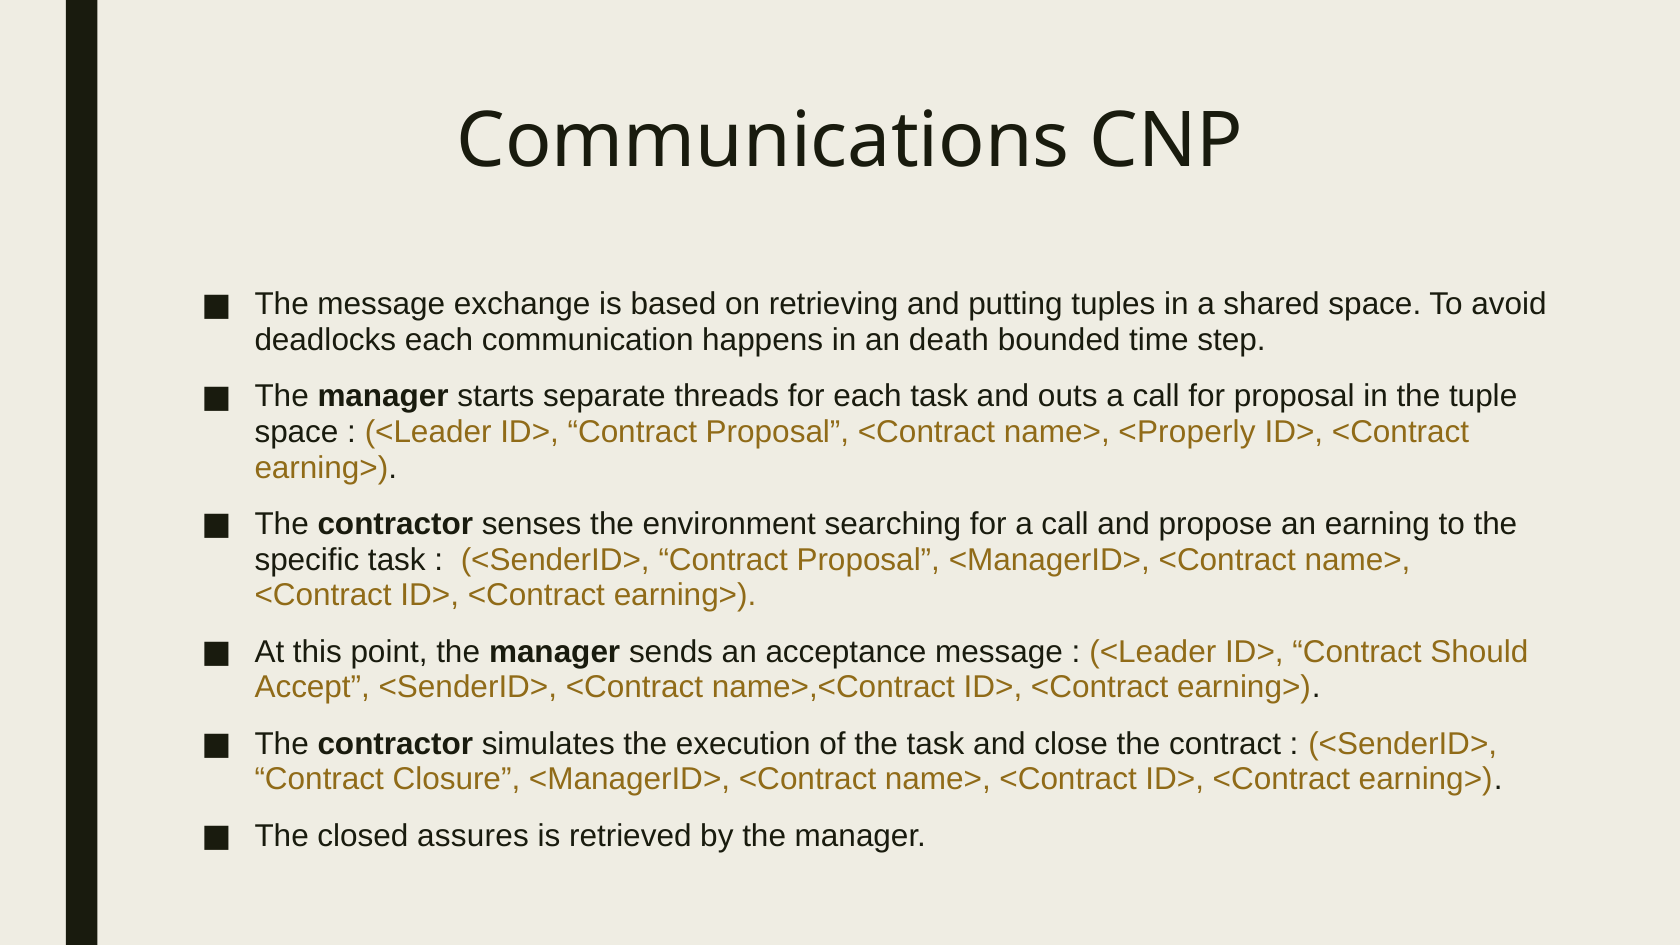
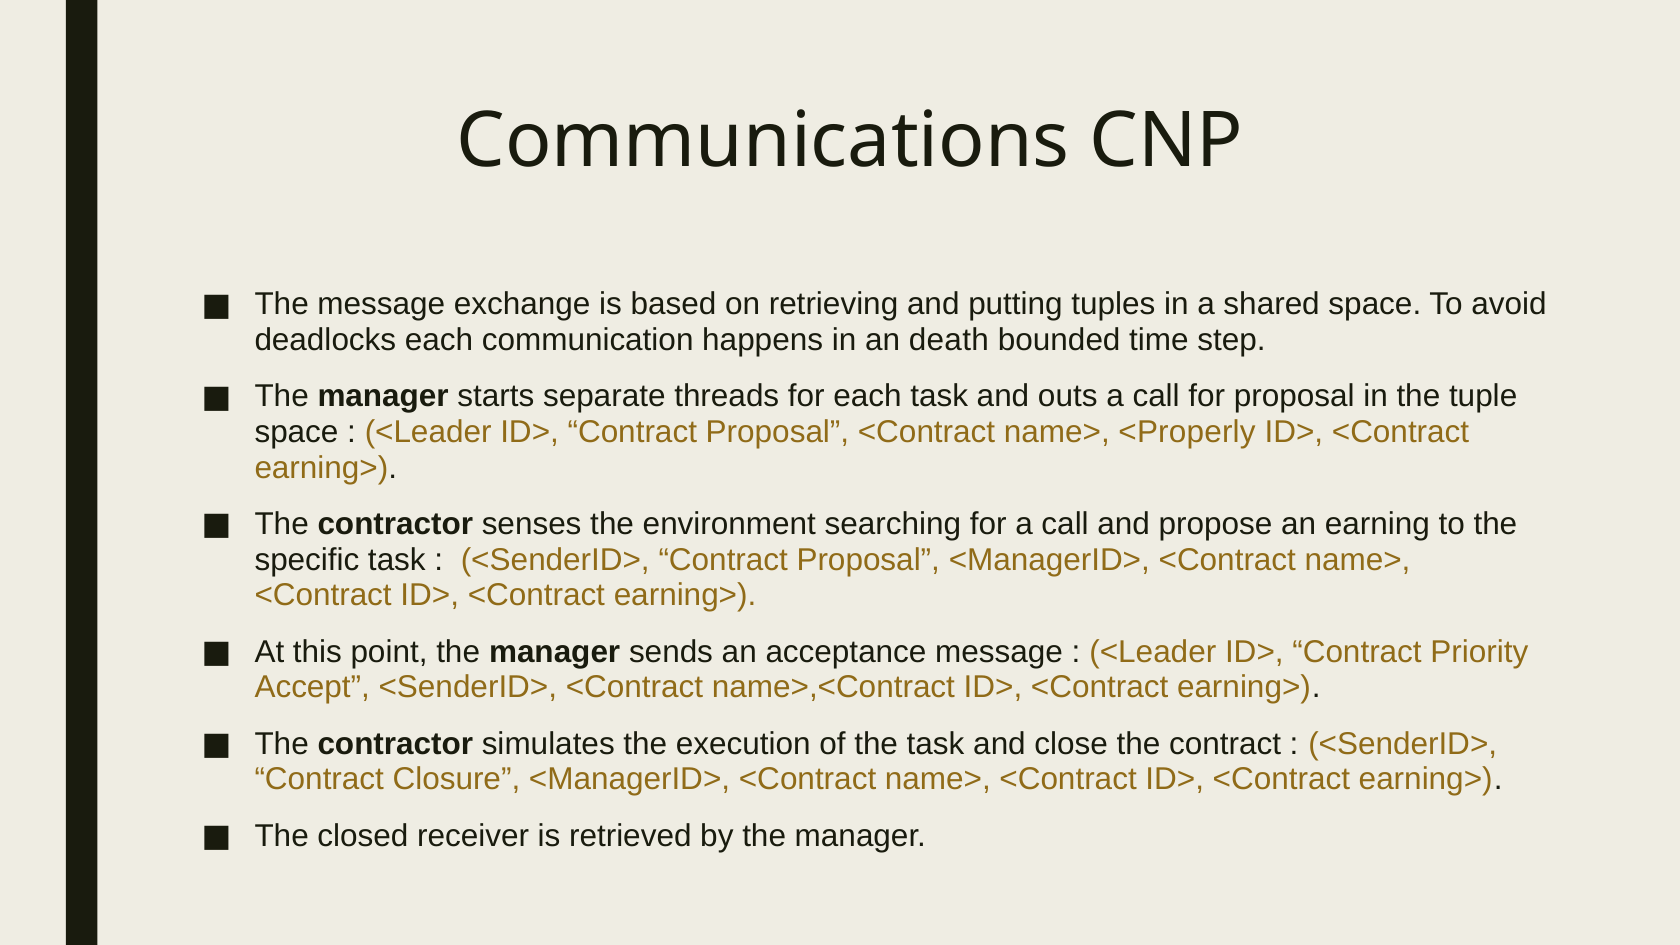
Should: Should -> Priority
assures: assures -> receiver
